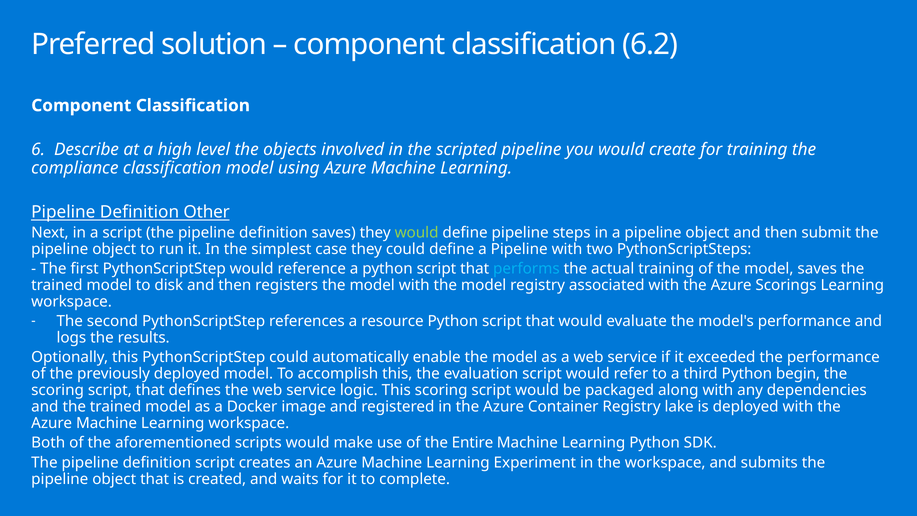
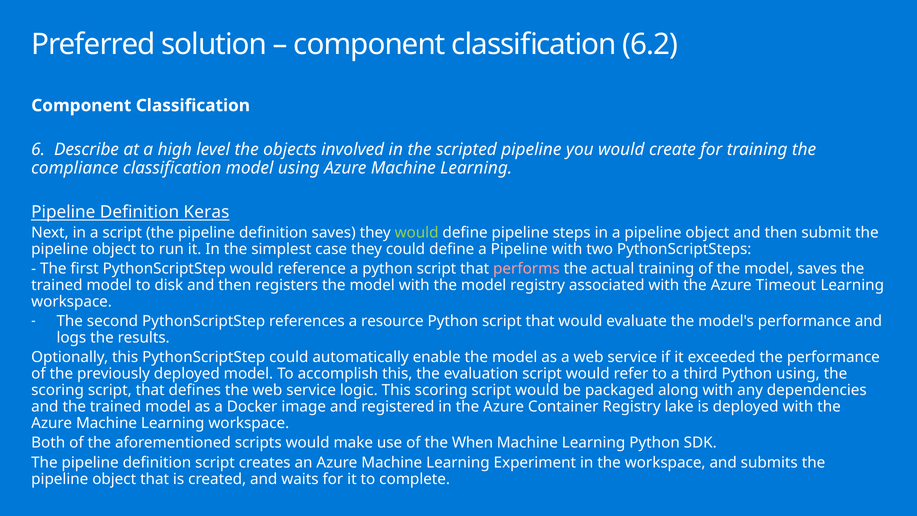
Other: Other -> Keras
performs colour: light blue -> pink
Scorings: Scorings -> Timeout
Python begin: begin -> using
Entire: Entire -> When
